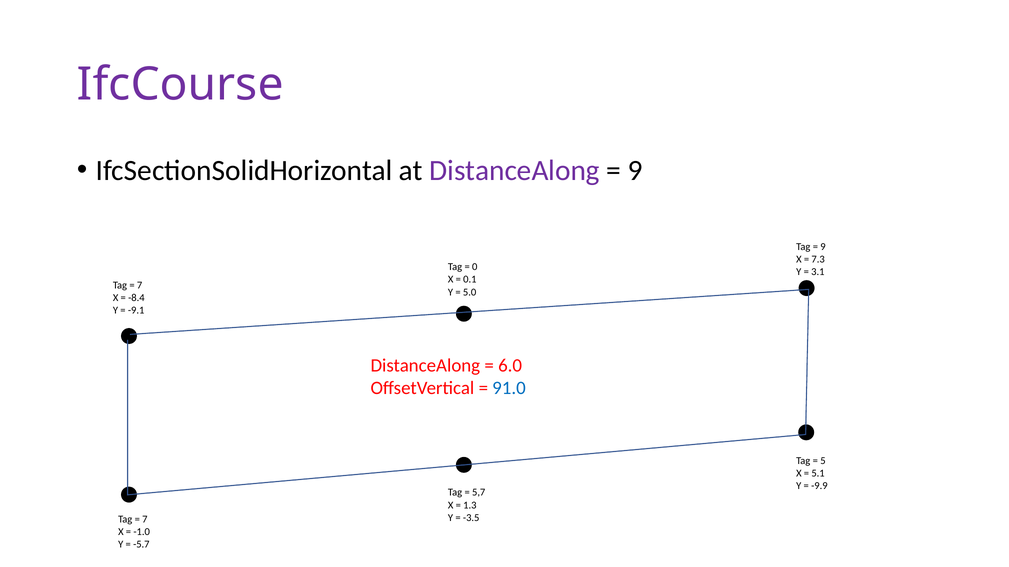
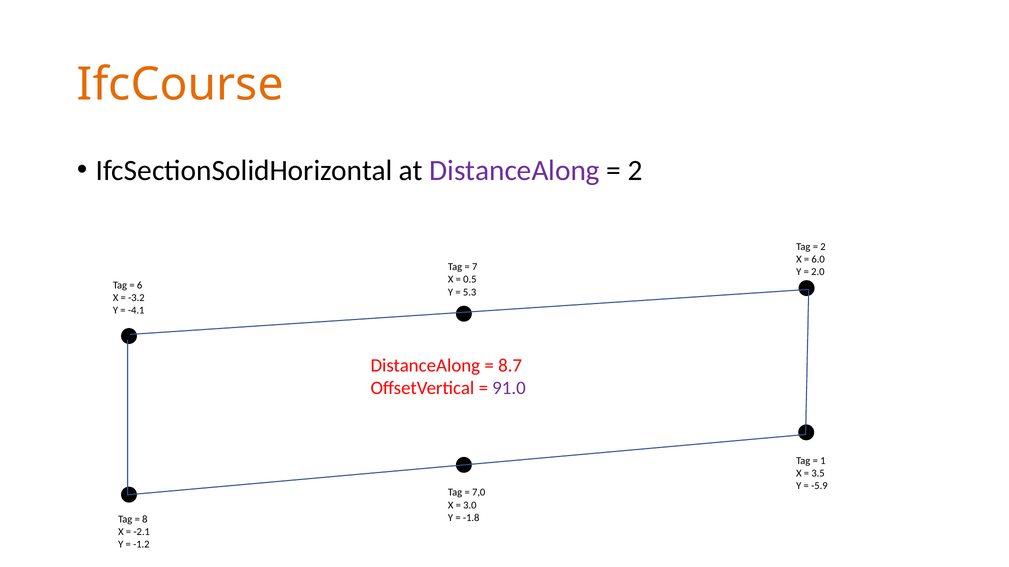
IfcCourse colour: purple -> orange
9 at (635, 171): 9 -> 2
9 at (823, 247): 9 -> 2
7.3: 7.3 -> 6.0
0: 0 -> 7
3.1: 3.1 -> 2.0
0.1: 0.1 -> 0.5
7 at (140, 285): 7 -> 6
5.0: 5.0 -> 5.3
-8.4: -8.4 -> -3.2
-9.1: -9.1 -> -4.1
6.0: 6.0 -> 8.7
91.0 colour: blue -> purple
5: 5 -> 1
5.1: 5.1 -> 3.5
-9.9: -9.9 -> -5.9
5,7: 5,7 -> 7,0
1.3: 1.3 -> 3.0
-3.5: -3.5 -> -1.8
7 at (145, 520): 7 -> 8
-1.0: -1.0 -> -2.1
-5.7: -5.7 -> -1.2
